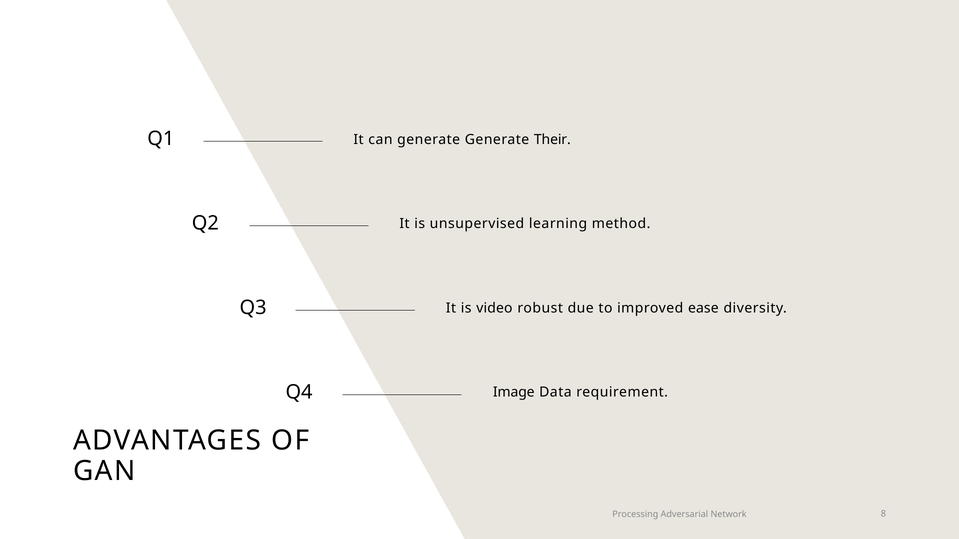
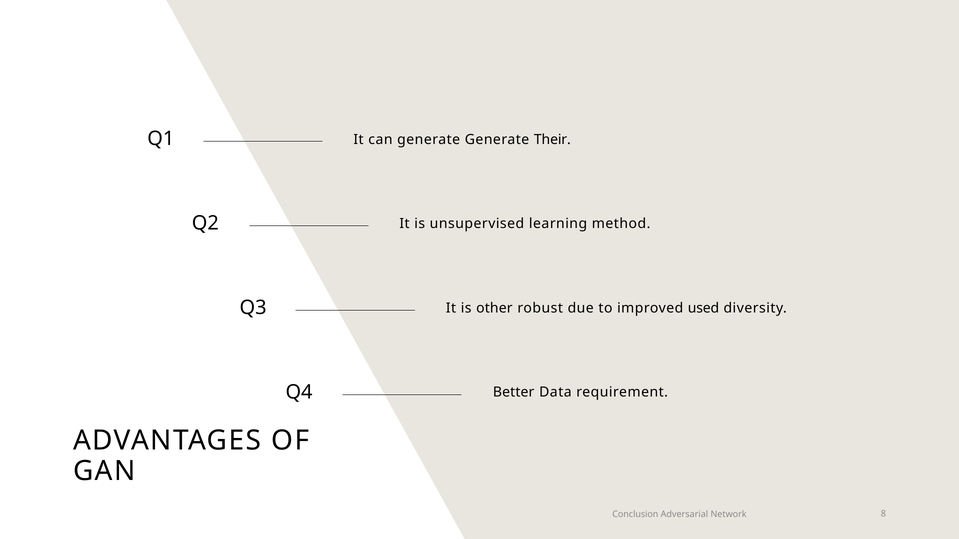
video: video -> other
ease: ease -> used
Image: Image -> Better
Processing: Processing -> Conclusion
